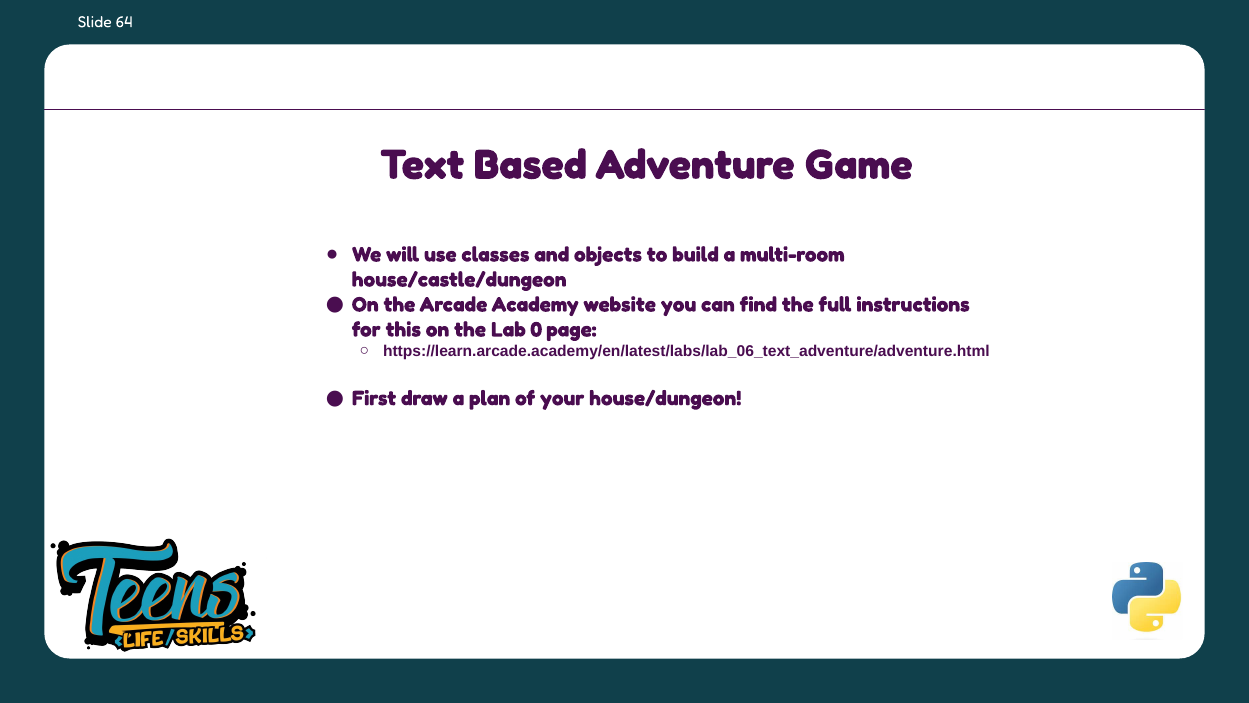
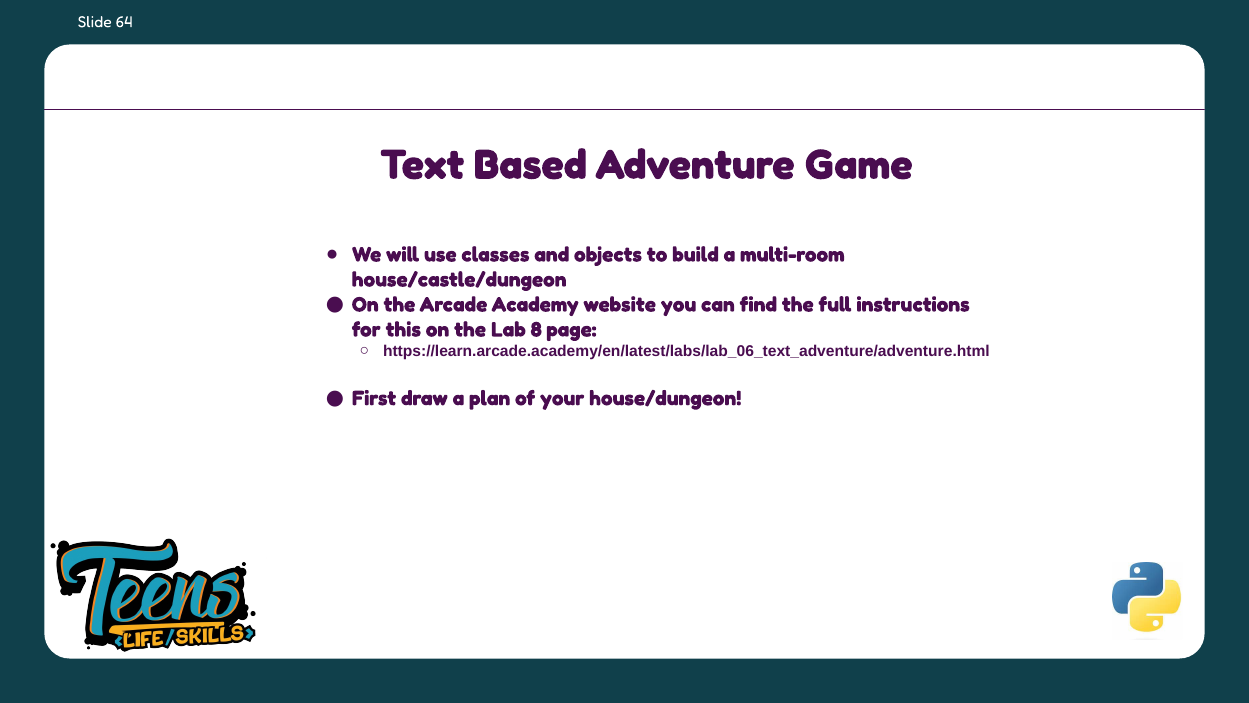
0: 0 -> 8
